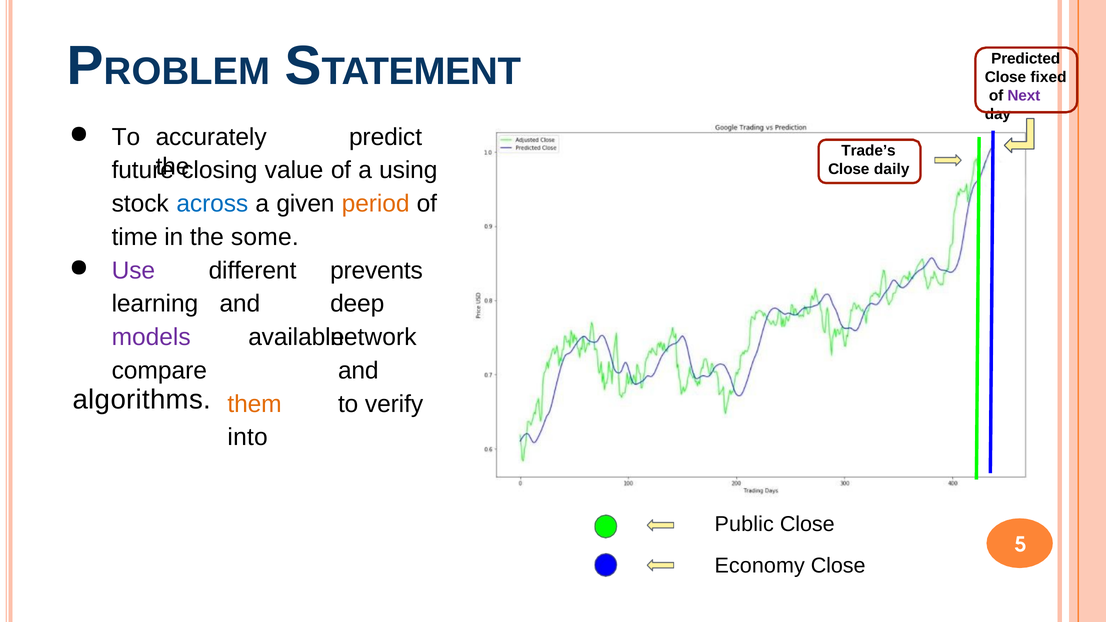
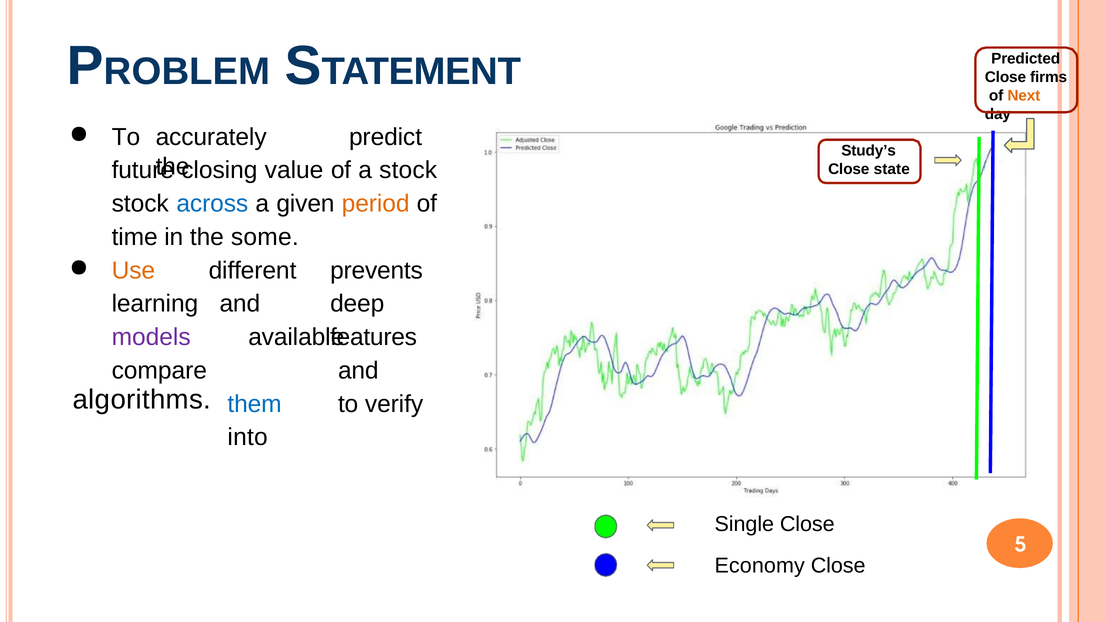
fixed: fixed -> firms
Next colour: purple -> orange
Trade’s: Trade’s -> Study’s
a using: using -> stock
daily: daily -> state
Use colour: purple -> orange
network: network -> features
them colour: orange -> blue
Public: Public -> Single
